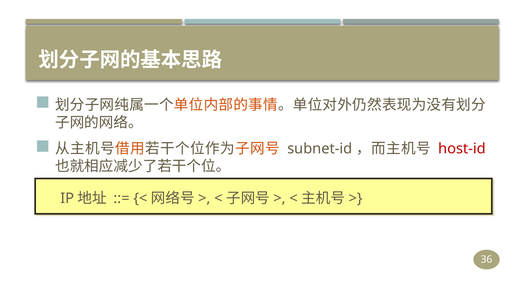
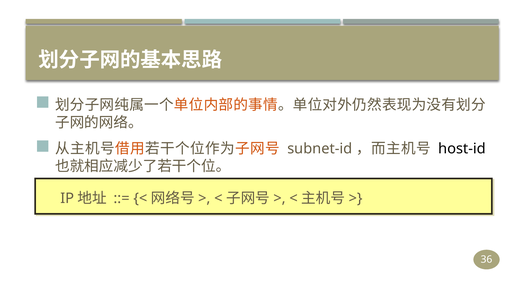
host-id colour: red -> black
